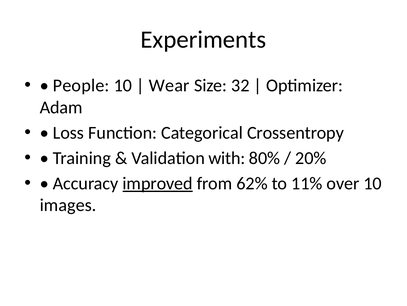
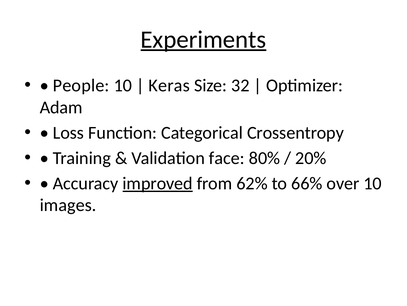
Experiments underline: none -> present
Wear: Wear -> Keras
with: with -> face
11%: 11% -> 66%
